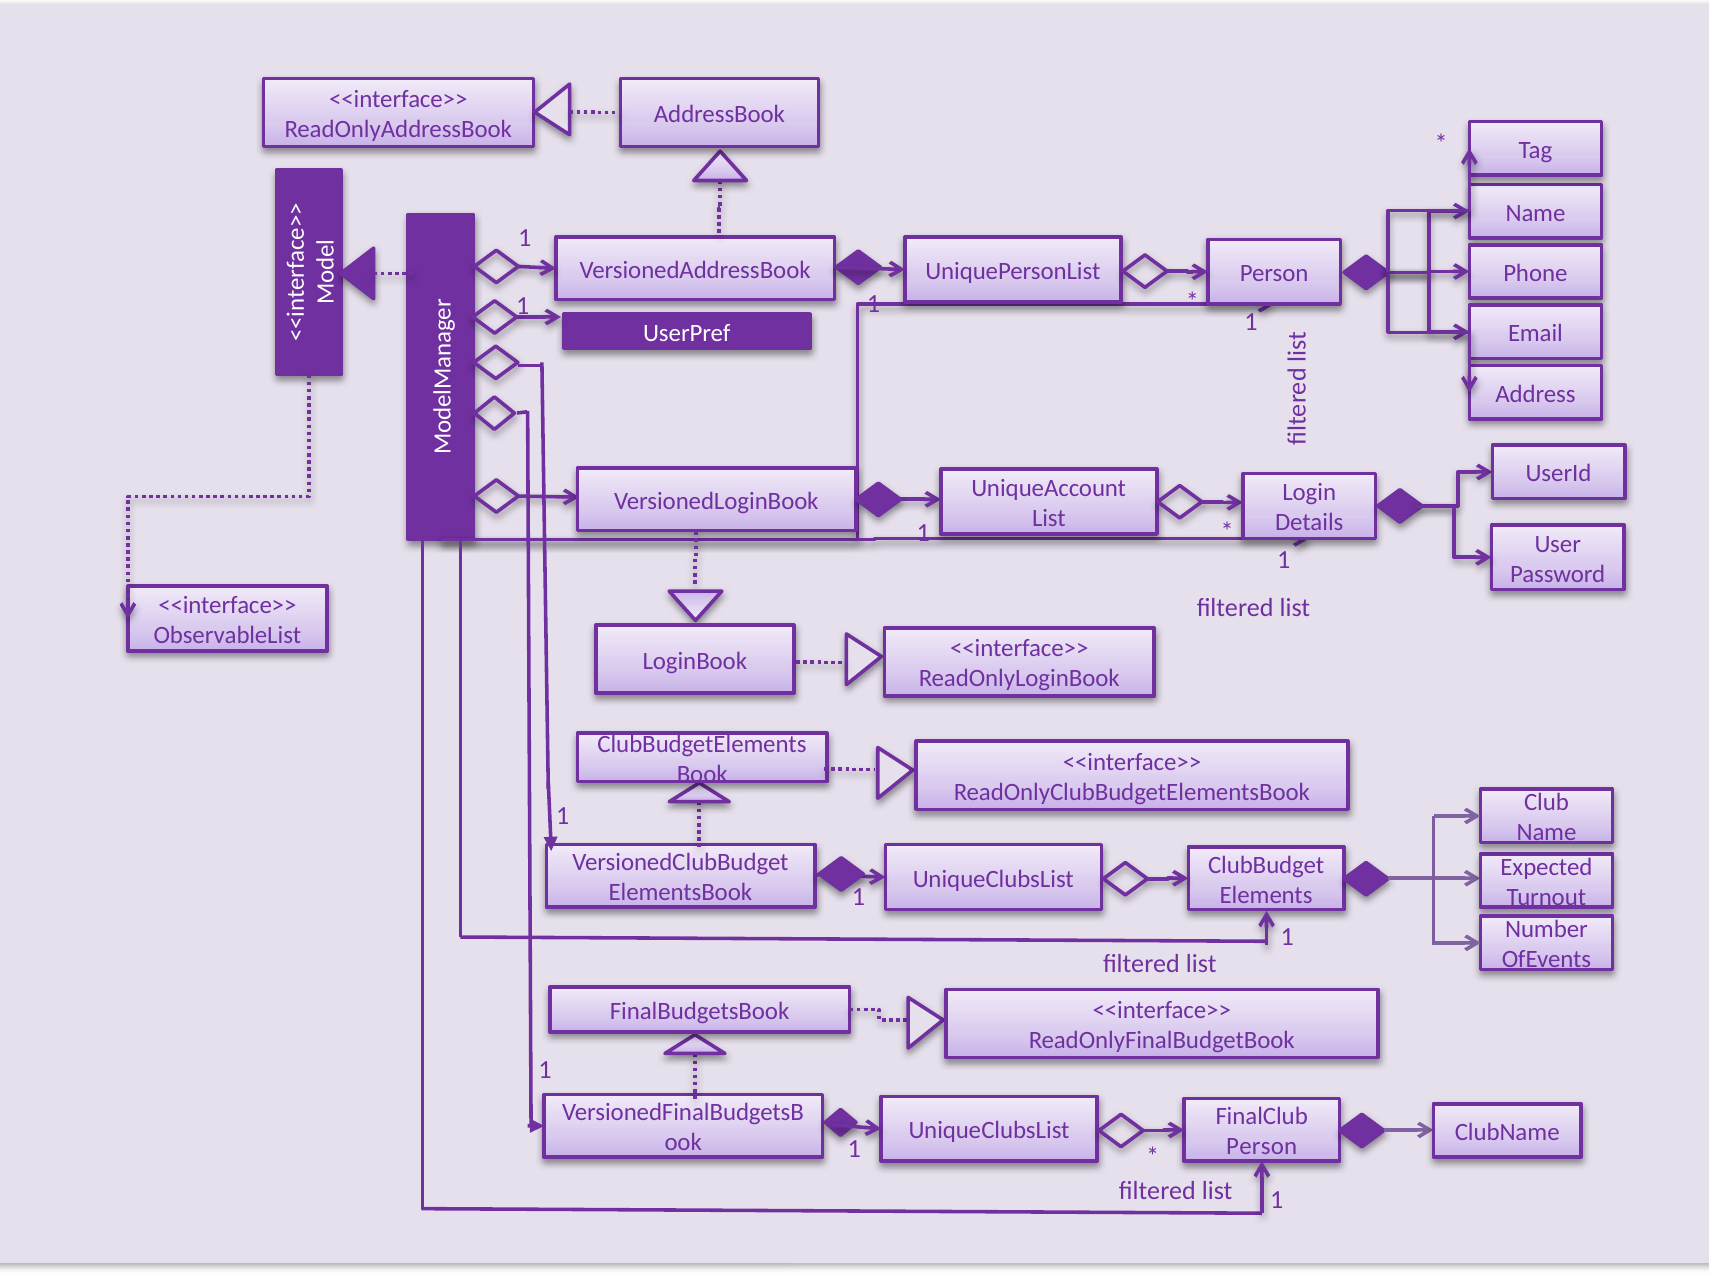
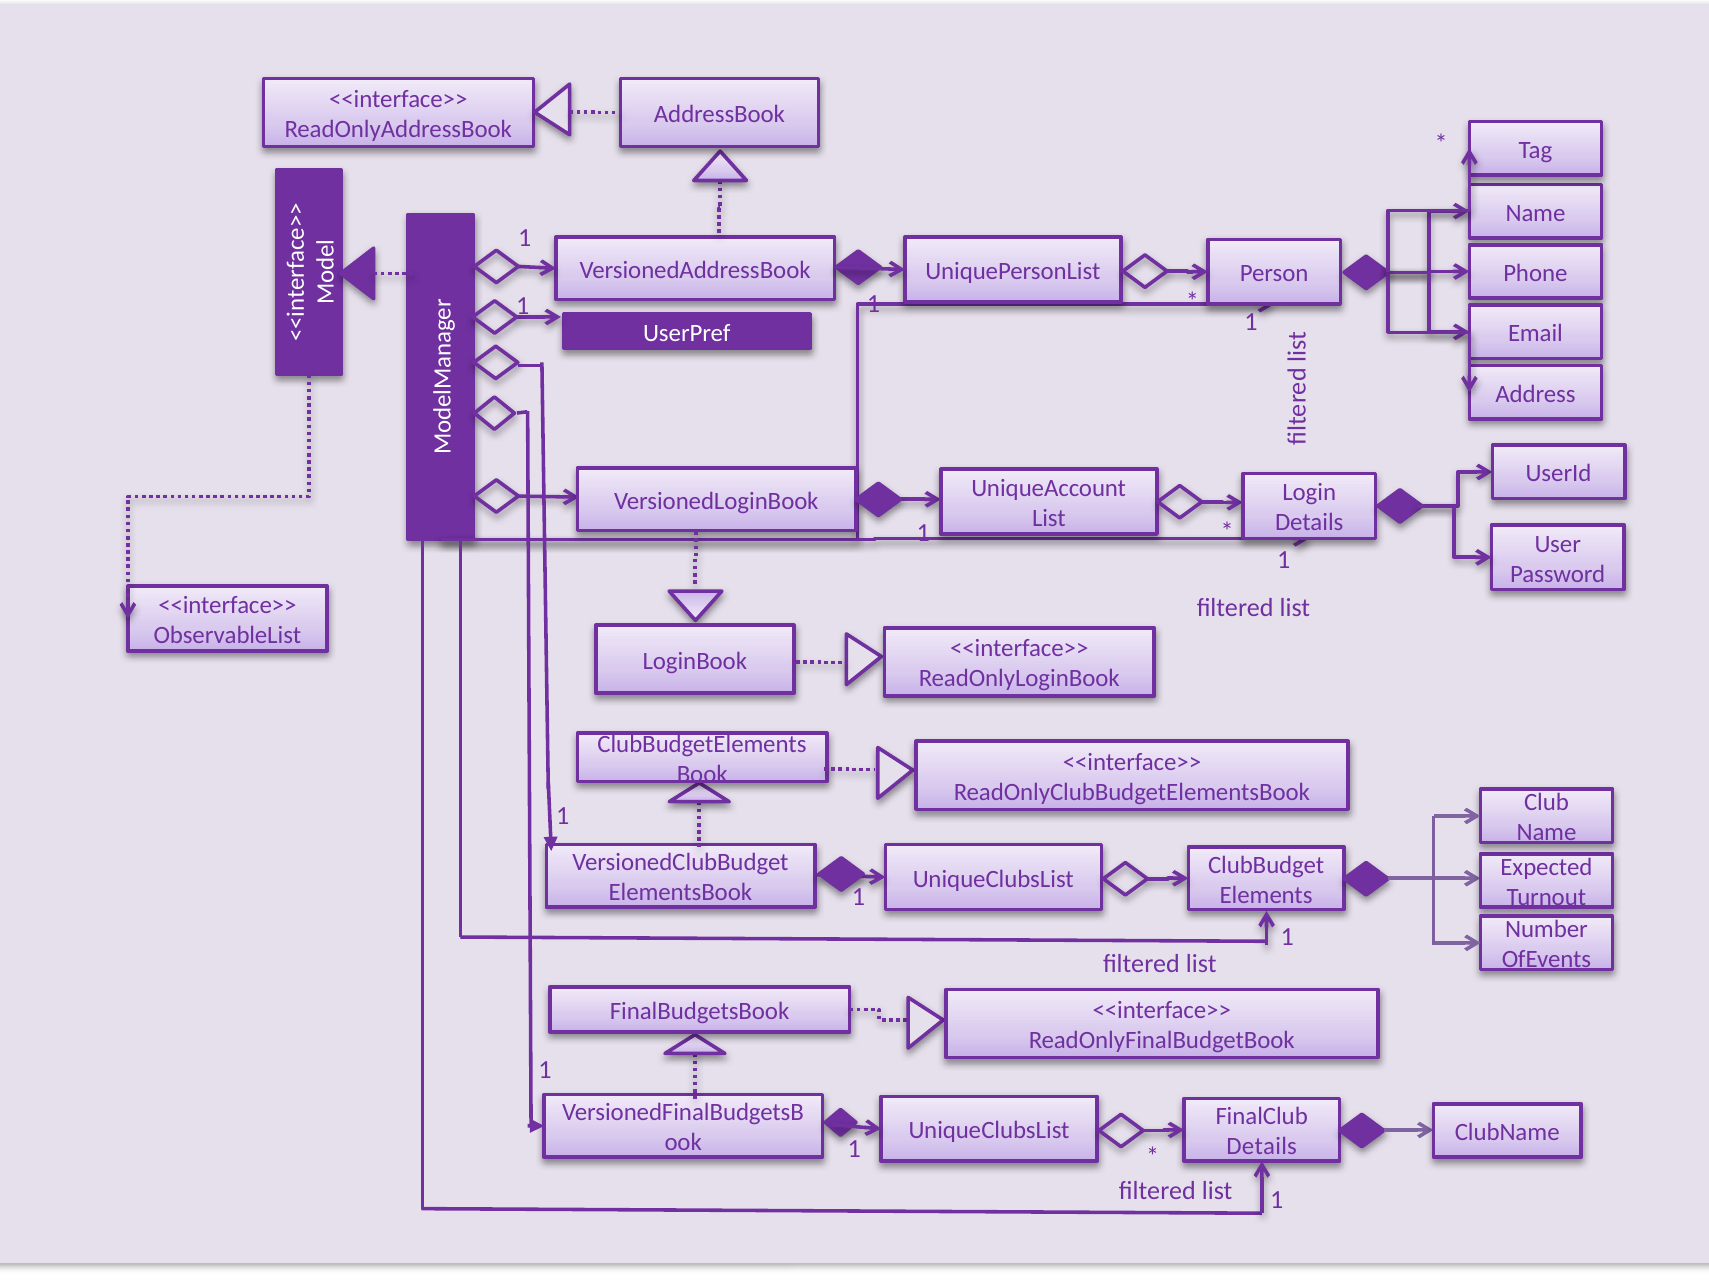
Person at (1262, 1146): Person -> Details
